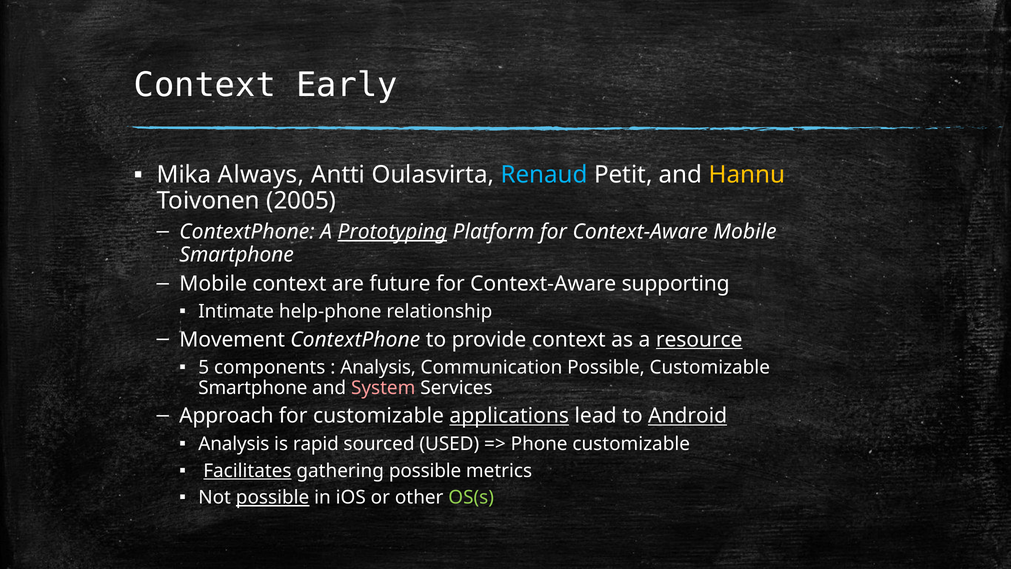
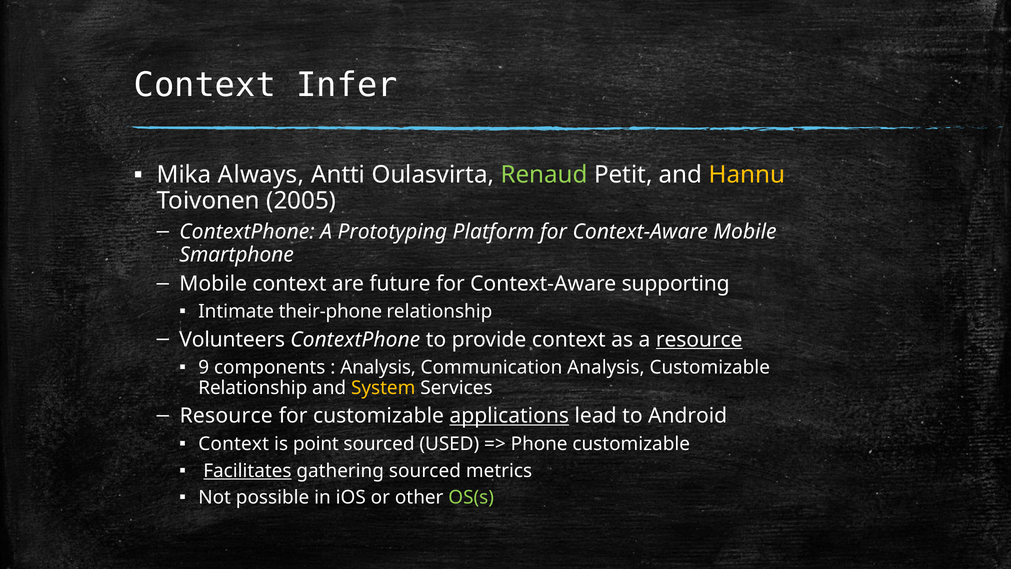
Early: Early -> Infer
Renaud colour: light blue -> light green
Prototyping underline: present -> none
help-phone: help-phone -> their-phone
Movement: Movement -> Volunteers
5: 5 -> 9
Communication Possible: Possible -> Analysis
Smartphone at (253, 388): Smartphone -> Relationship
System colour: pink -> yellow
Approach at (226, 416): Approach -> Resource
Android underline: present -> none
Analysis at (234, 444): Analysis -> Context
rapid: rapid -> point
gathering possible: possible -> sourced
possible at (273, 497) underline: present -> none
